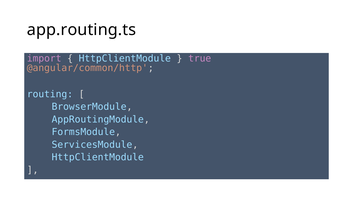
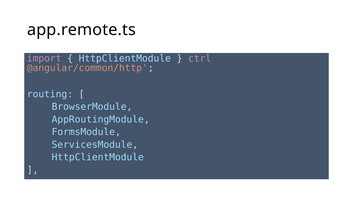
app.routing.ts: app.routing.ts -> app.remote.ts
true: true -> ctrl
